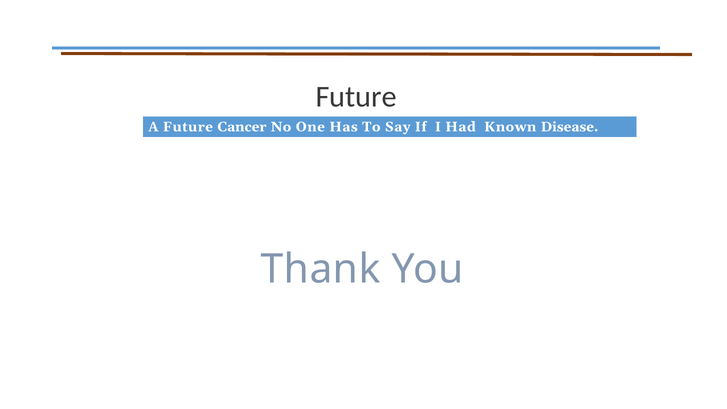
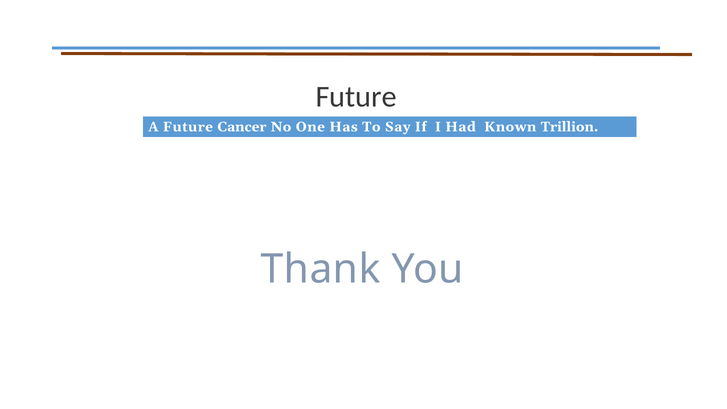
Disease: Disease -> Trillion
